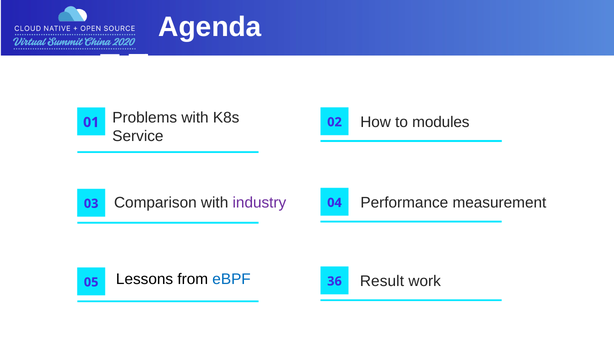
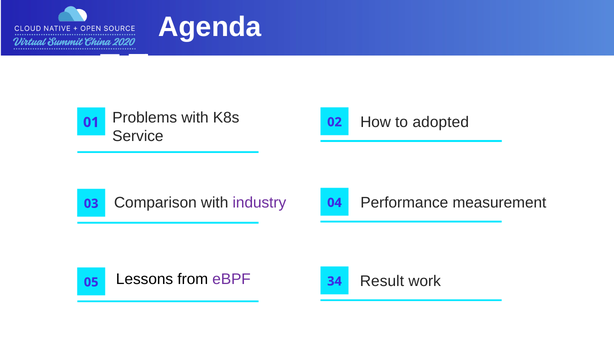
modules: modules -> adopted
eBPF colour: blue -> purple
36: 36 -> 34
